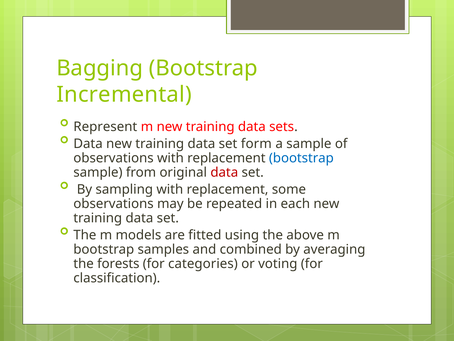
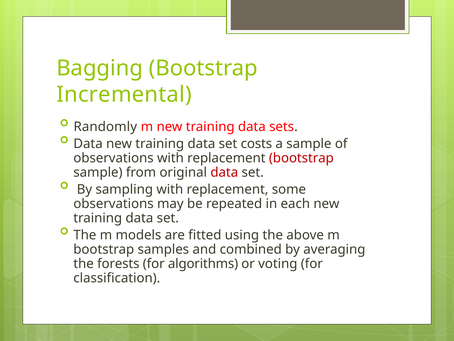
Represent: Represent -> Randomly
form: form -> costs
bootstrap at (301, 158) colour: blue -> red
categories: categories -> algorithms
